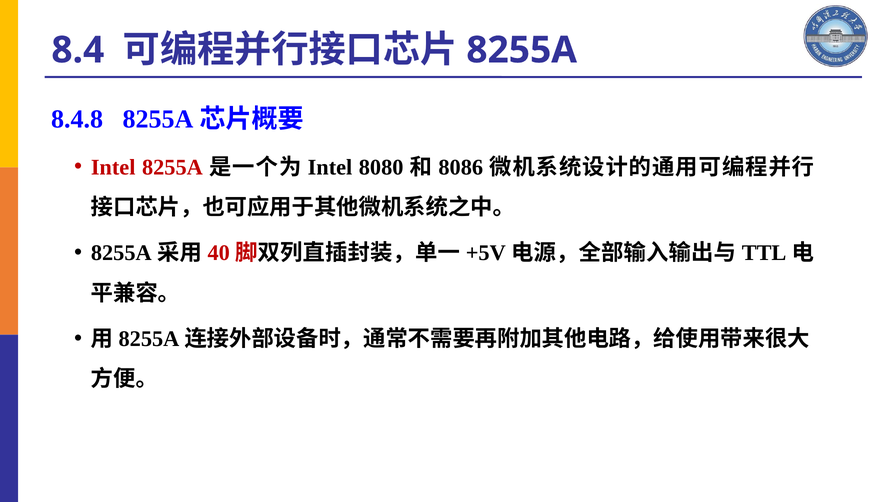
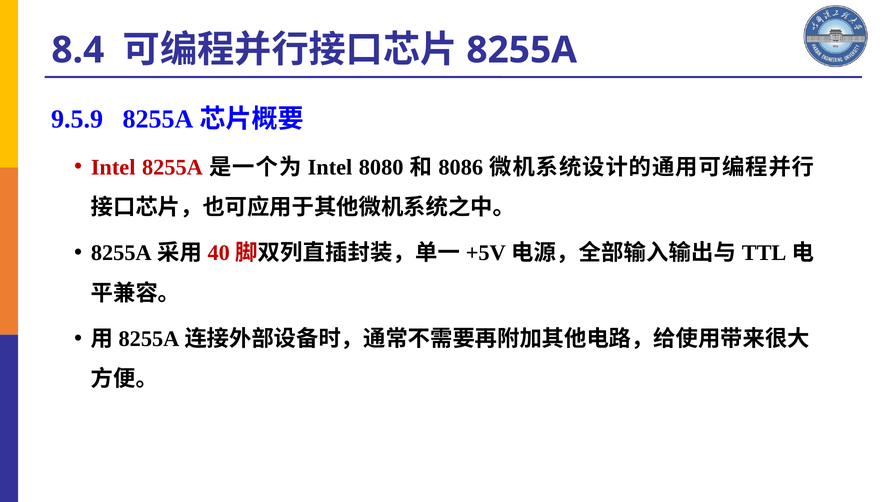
8.4.8: 8.4.8 -> 9.5.9
